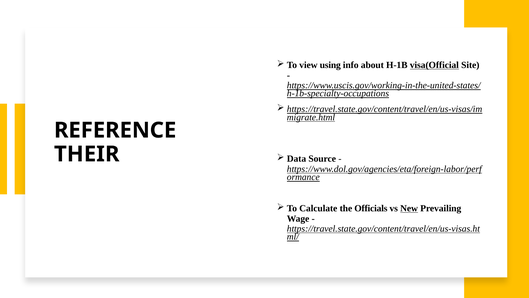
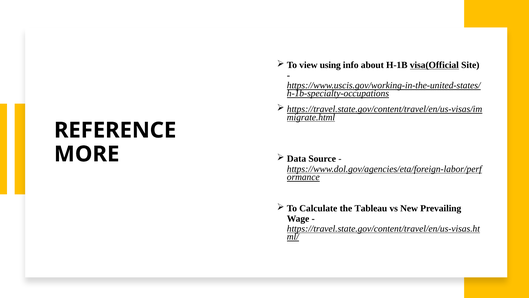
THEIR: THEIR -> MORE
Officials: Officials -> Tableau
New underline: present -> none
